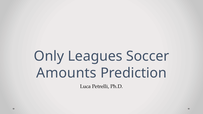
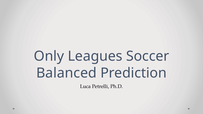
Amounts: Amounts -> Balanced
